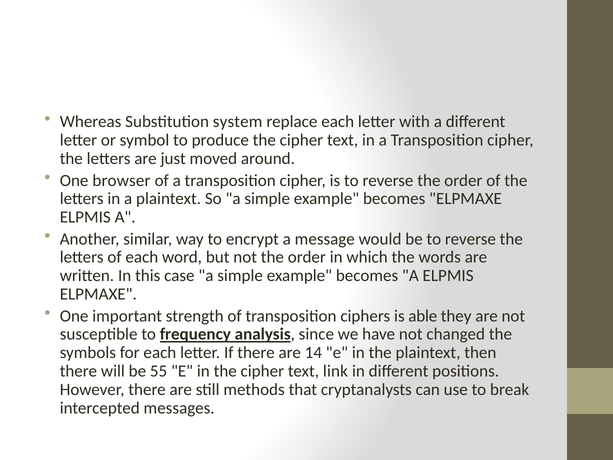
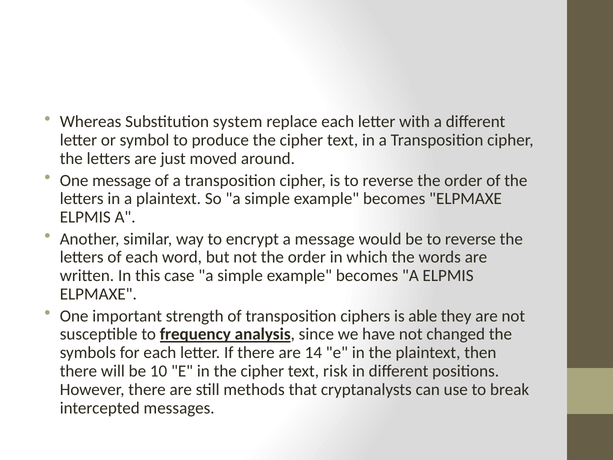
One browser: browser -> message
55: 55 -> 10
link: link -> risk
